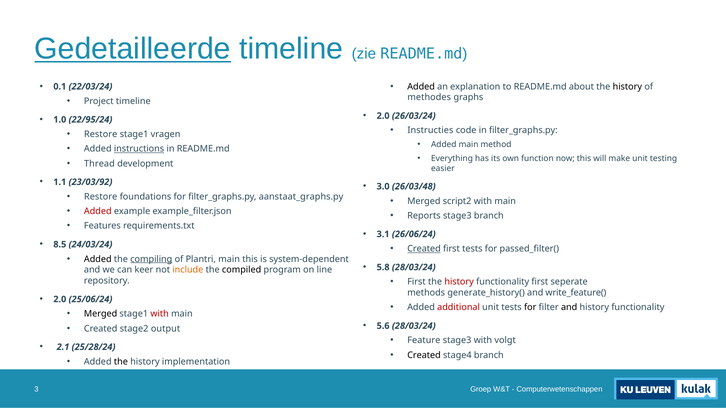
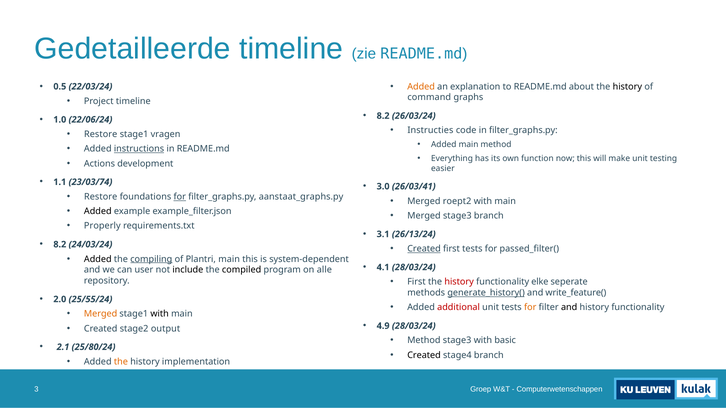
Gedetailleerde underline: present -> none
0.1: 0.1 -> 0.5
Added at (421, 87) colour: black -> orange
methodes: methodes -> command
2.0 at (383, 116): 2.0 -> 8.2
22/95/24: 22/95/24 -> 22/06/24
Thread: Thread -> Actions
23/03/92: 23/03/92 -> 23/03/74
26/03/48: 26/03/48 -> 26/03/41
for at (180, 197) underline: none -> present
script2: script2 -> roept2
Added at (98, 211) colour: red -> black
Reports at (424, 216): Reports -> Merged
Features: Features -> Properly
26/06/24: 26/06/24 -> 26/13/24
8.5 at (60, 245): 8.5 -> 8.2
5.8: 5.8 -> 4.1
keer: keer -> user
include colour: orange -> black
line: line -> alle
functionality first: first -> elke
generate_history( underline: none -> present
25/06/24: 25/06/24 -> 25/55/24
for at (530, 308) colour: black -> orange
Merged at (101, 314) colour: black -> orange
with at (160, 314) colour: red -> black
5.6: 5.6 -> 4.9
Feature at (424, 341): Feature -> Method
volgt: volgt -> basic
25/28/24: 25/28/24 -> 25/80/24
the at (121, 362) colour: black -> orange
